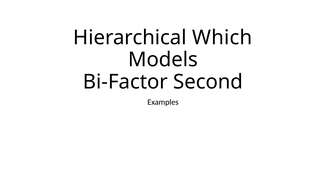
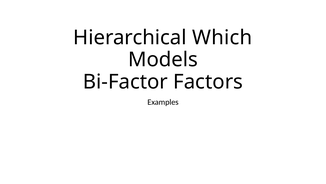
Second: Second -> Factors
